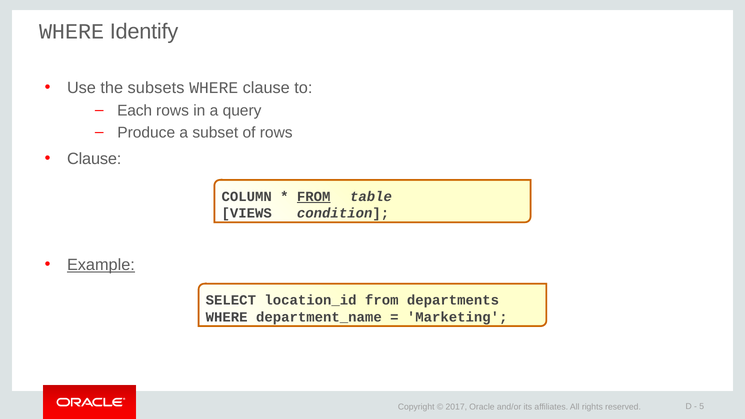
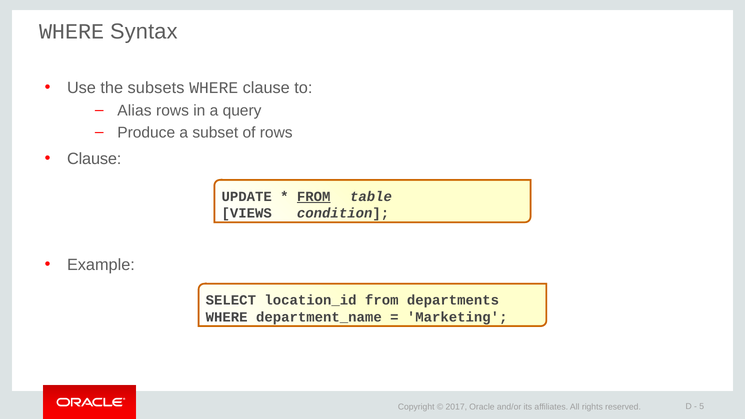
Identify: Identify -> Syntax
Each: Each -> Alias
COLUMN: COLUMN -> UPDATE
Example underline: present -> none
